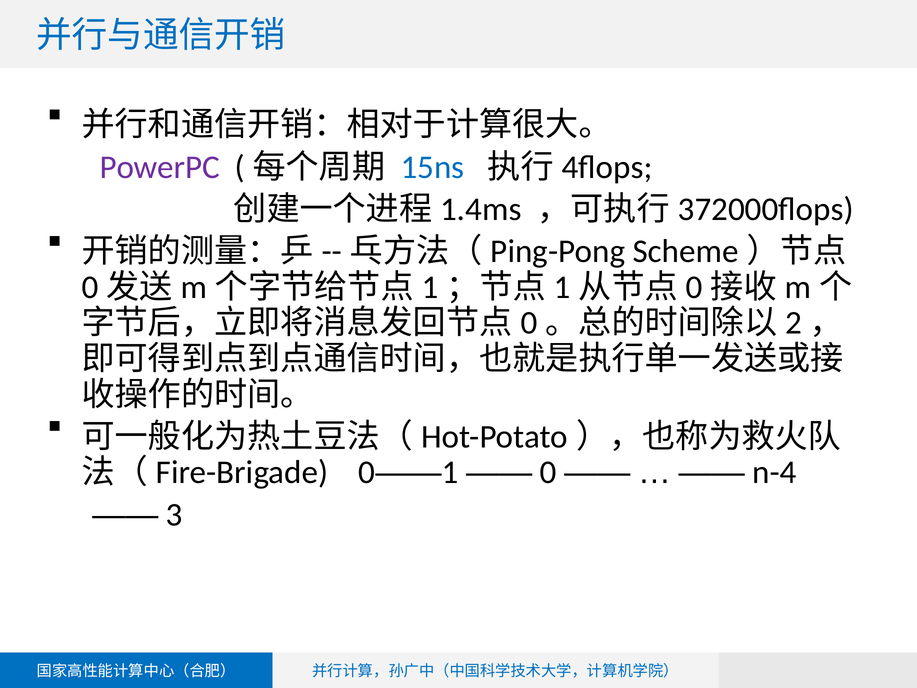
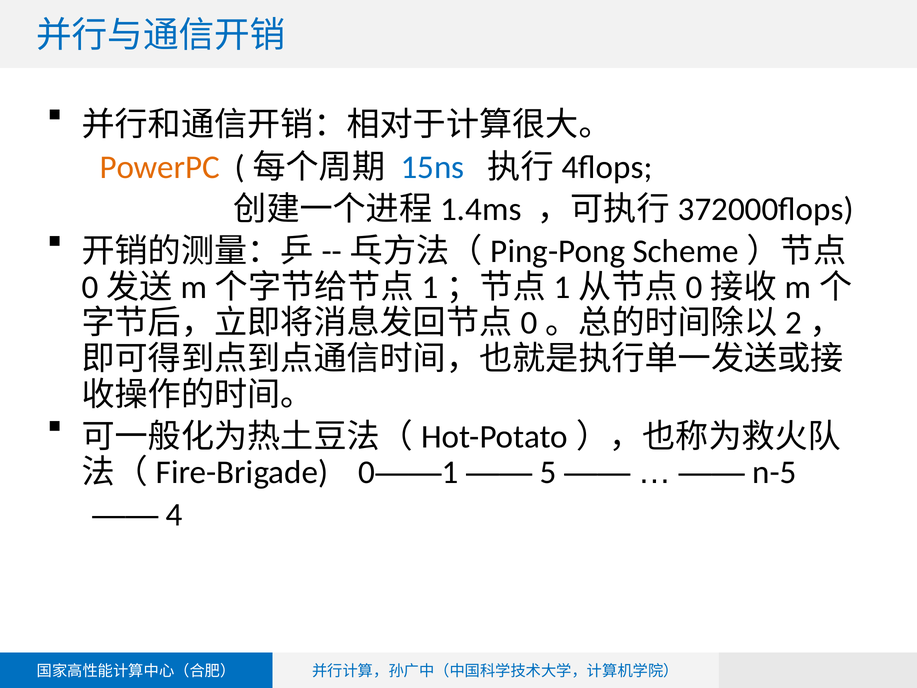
PowerPC colour: purple -> orange
0: 0 -> 5
n-4: n-4 -> n-5
3: 3 -> 4
